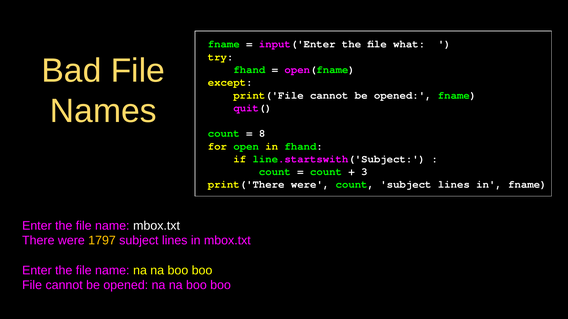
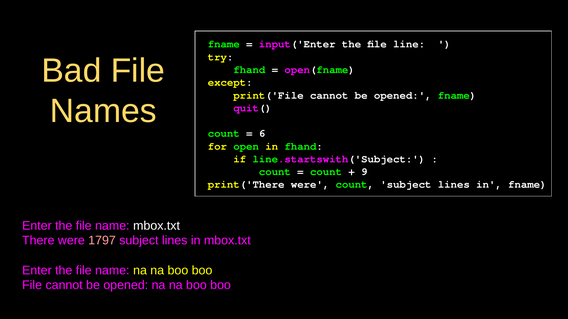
what: what -> line
8: 8 -> 6
3: 3 -> 9
1797 colour: yellow -> pink
